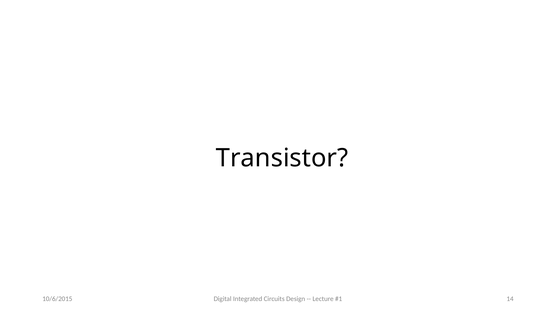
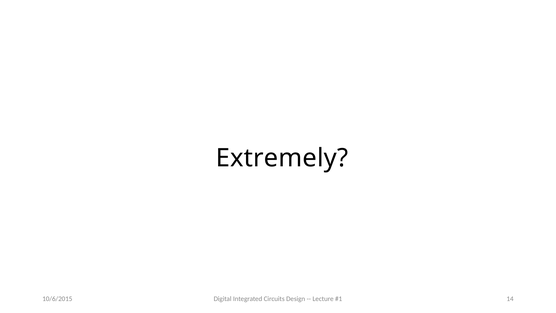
Transistor: Transistor -> Extremely
